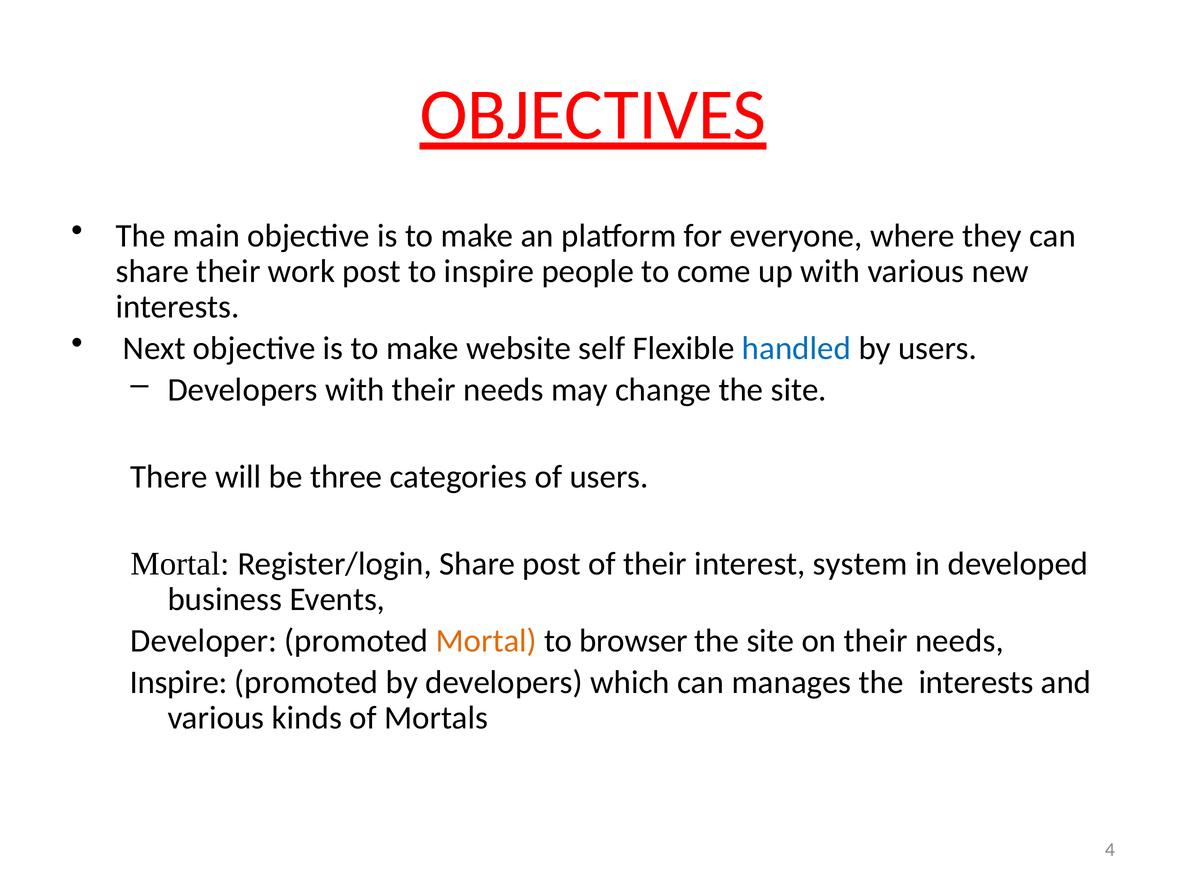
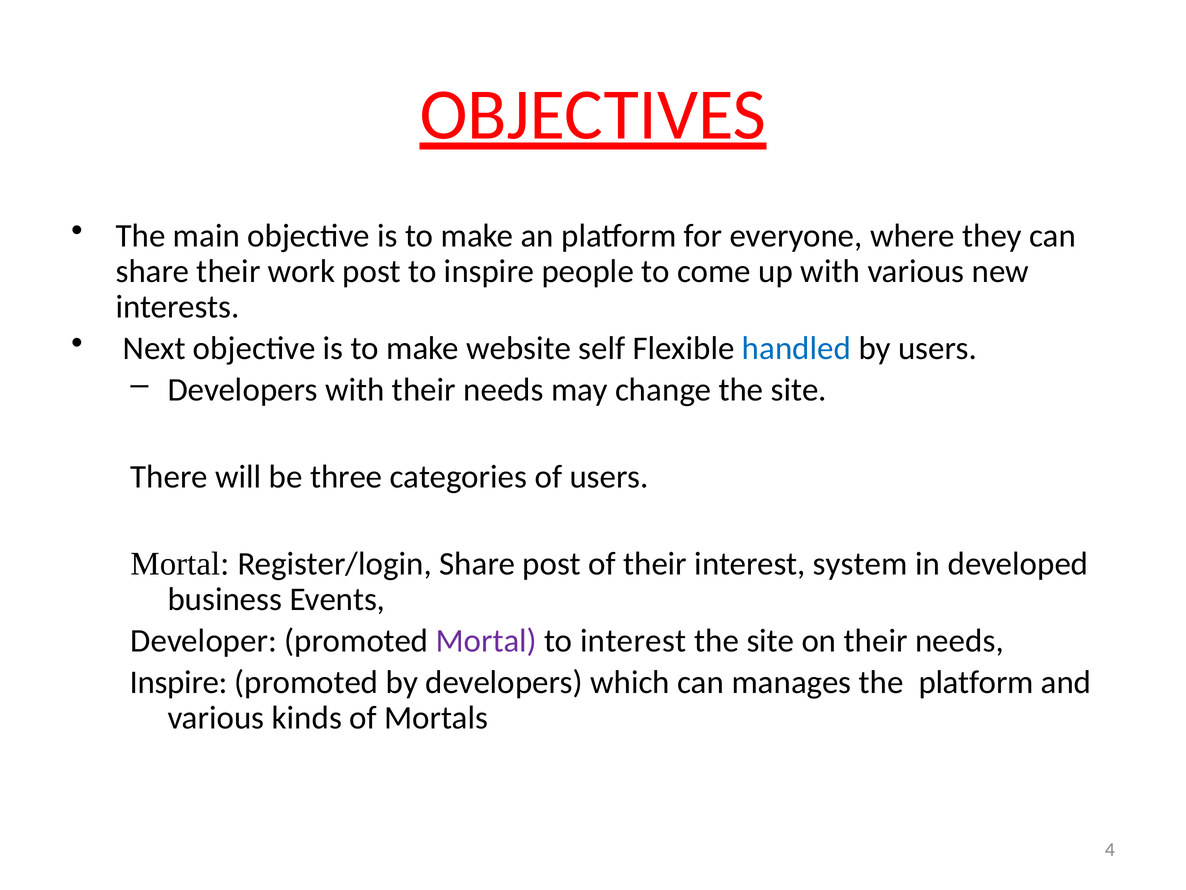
Mortal at (486, 640) colour: orange -> purple
to browser: browser -> interest
the interests: interests -> platform
